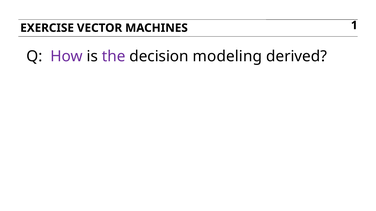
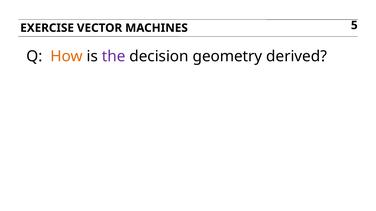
1: 1 -> 5
How colour: purple -> orange
modeling: modeling -> geometry
